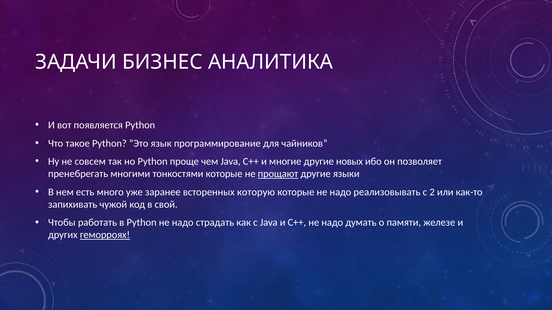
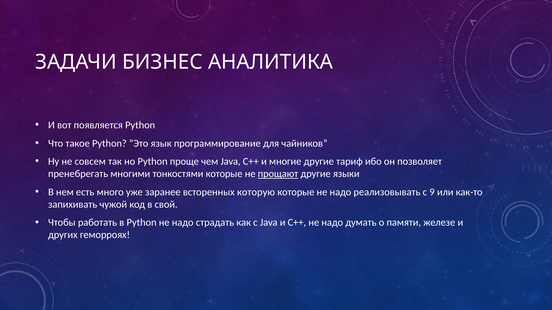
новых: новых -> тариф
2: 2 -> 9
геморроях underline: present -> none
